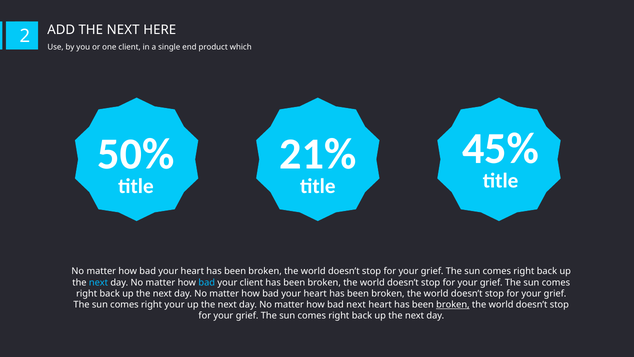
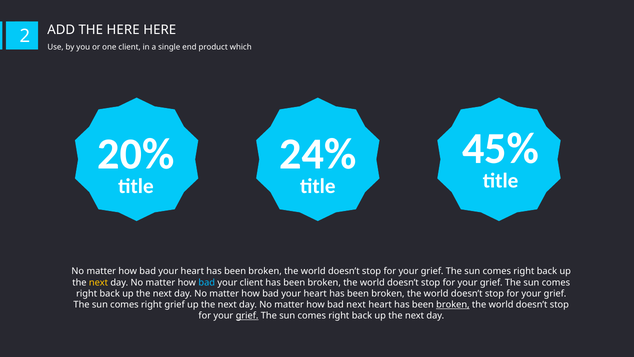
ADD THE NEXT: NEXT -> HERE
50%: 50% -> 20%
21%: 21% -> 24%
next at (98, 282) colour: light blue -> yellow
right your: your -> grief
grief at (247, 316) underline: none -> present
